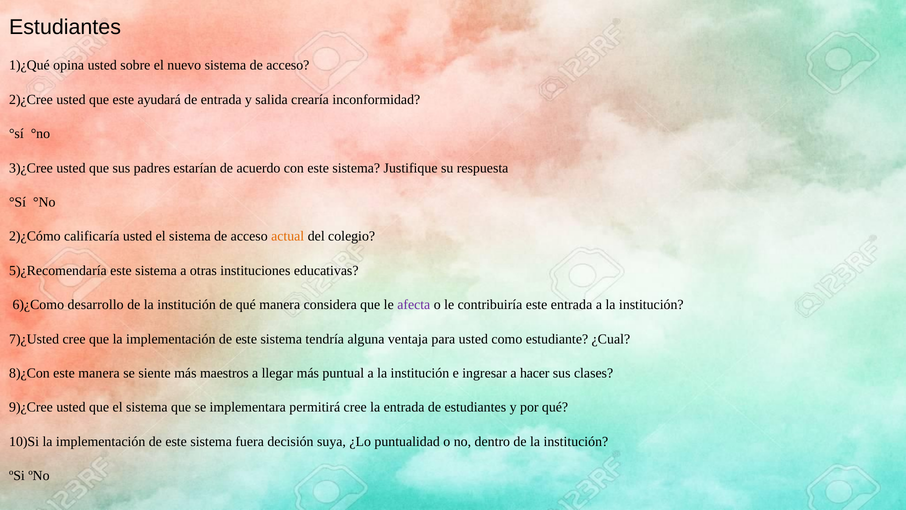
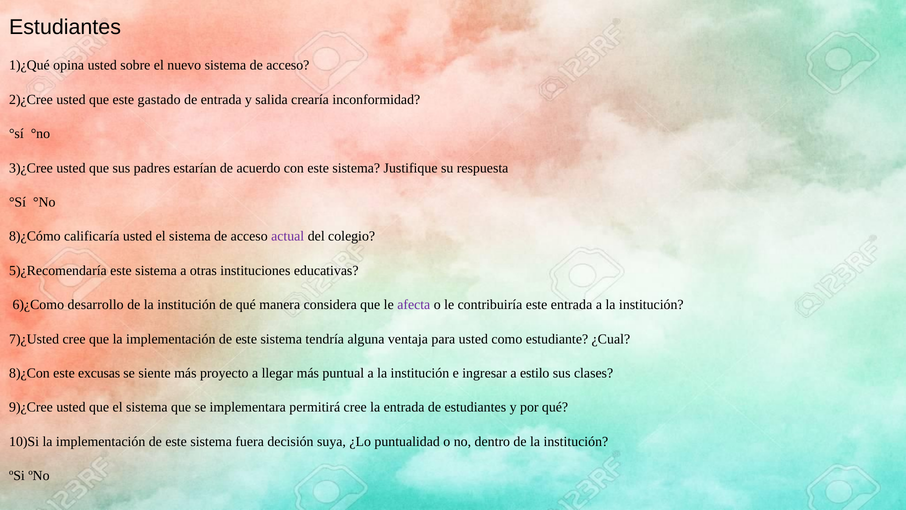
ayudará: ayudará -> gastado
2)¿Cómo: 2)¿Cómo -> 8)¿Cómo
actual colour: orange -> purple
este manera: manera -> excusas
maestros: maestros -> proyecto
hacer: hacer -> estilo
